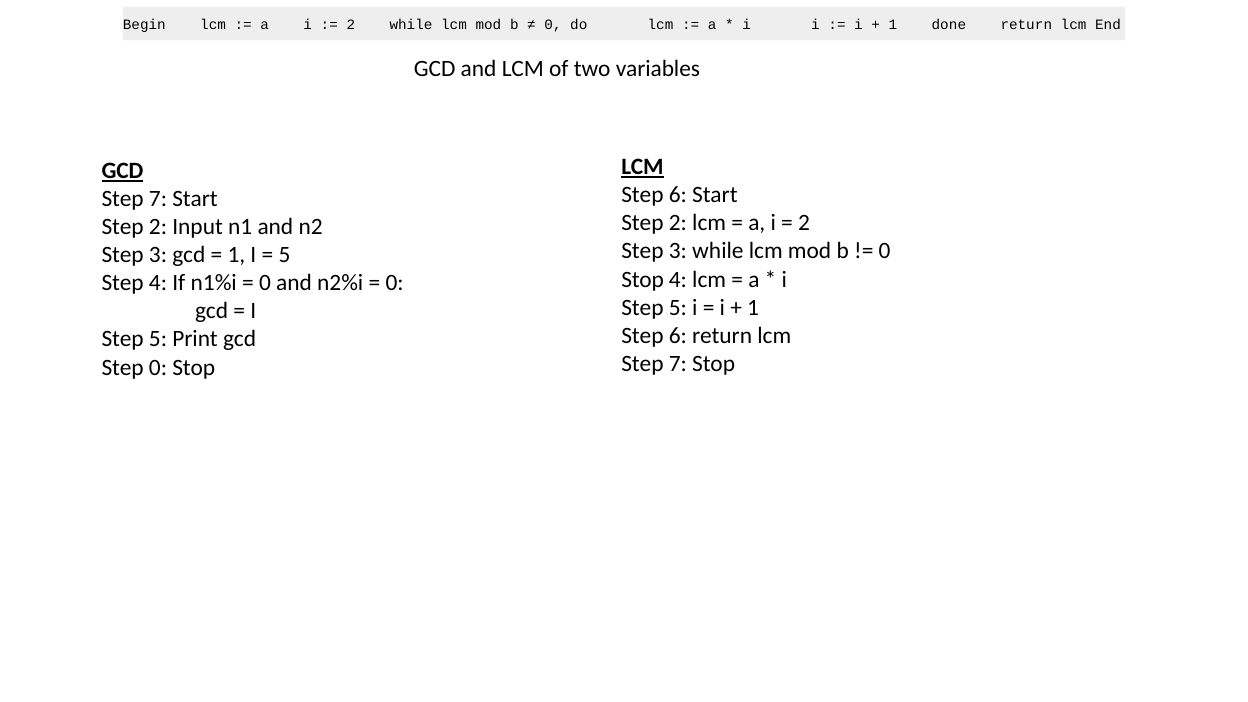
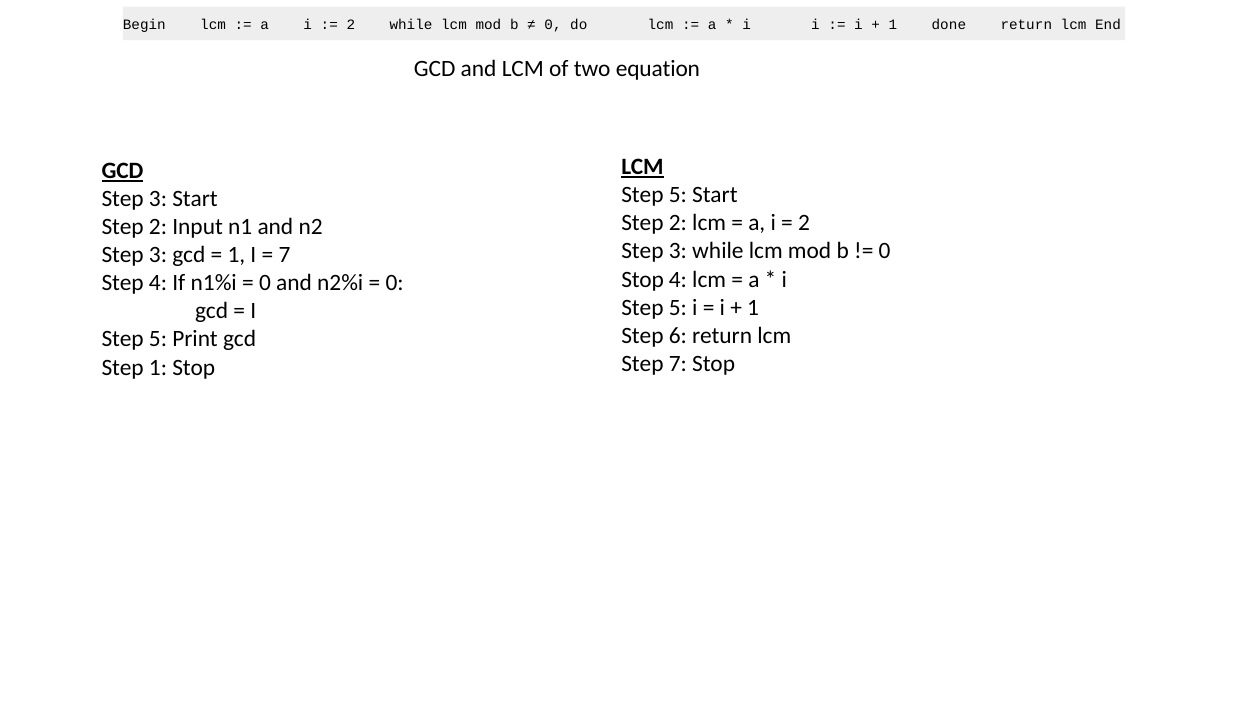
variables: variables -> equation
6 at (678, 195): 6 -> 5
7 at (158, 199): 7 -> 3
5 at (285, 255): 5 -> 7
Step 0: 0 -> 1
